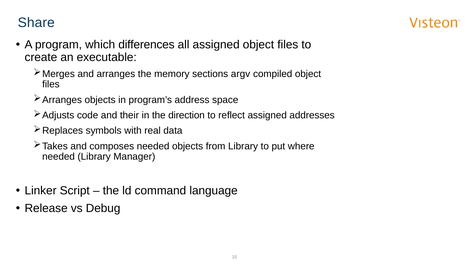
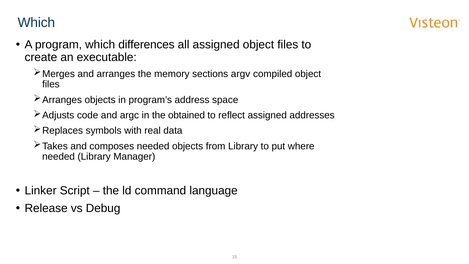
Share at (36, 23): Share -> Which
their: their -> argc
direction: direction -> obtained
